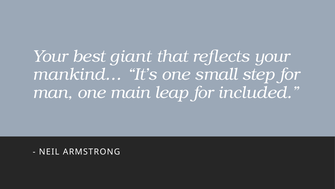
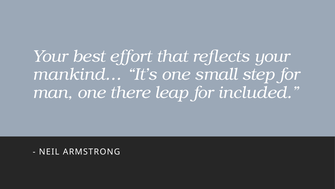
giant: giant -> effort
main: main -> there
